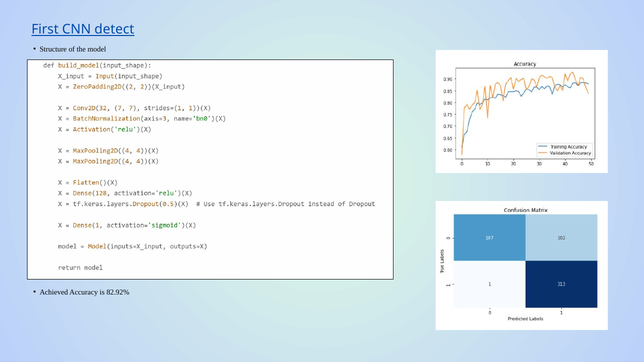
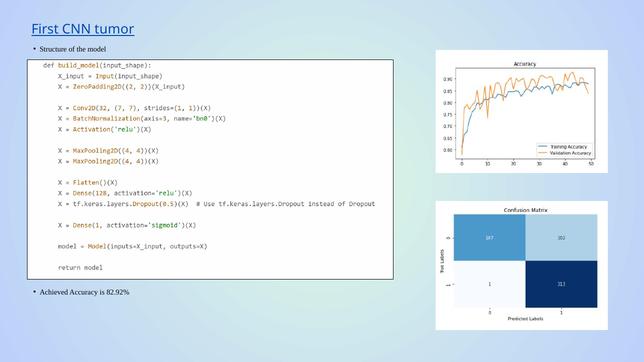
detect: detect -> tumor
